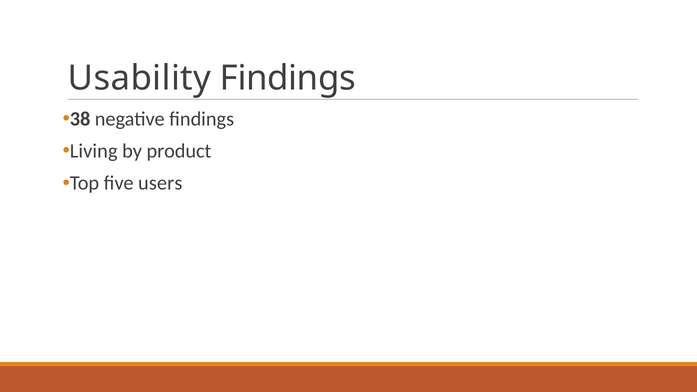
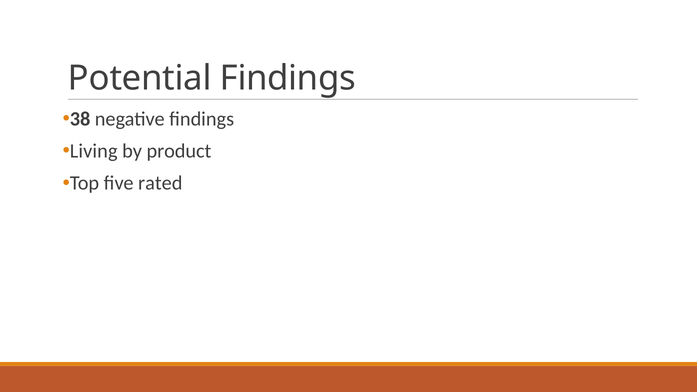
Usability: Usability -> Potential
users: users -> rated
